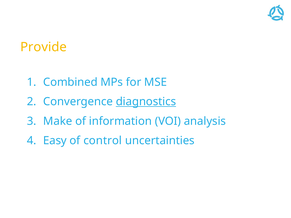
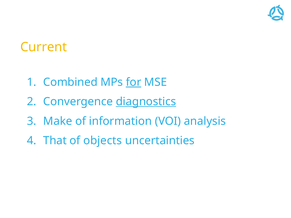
Provide: Provide -> Current
for underline: none -> present
Easy: Easy -> That
control: control -> objects
